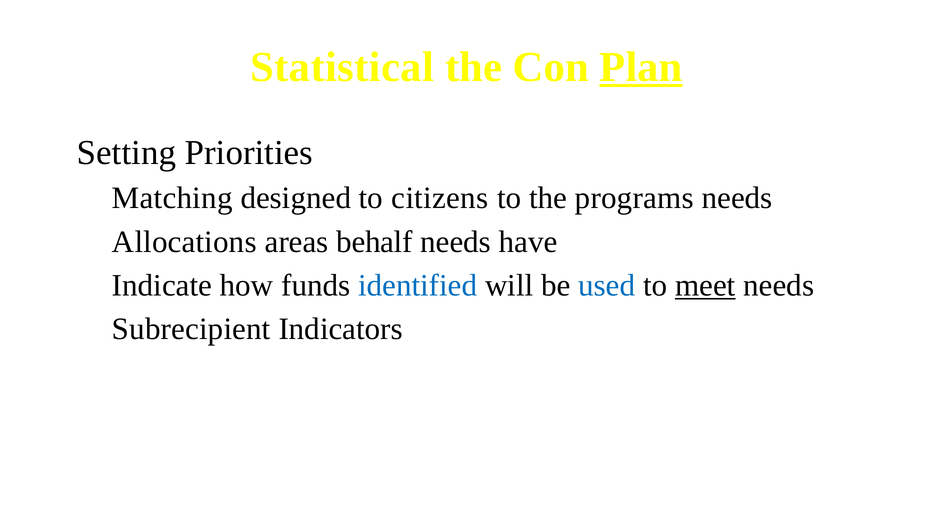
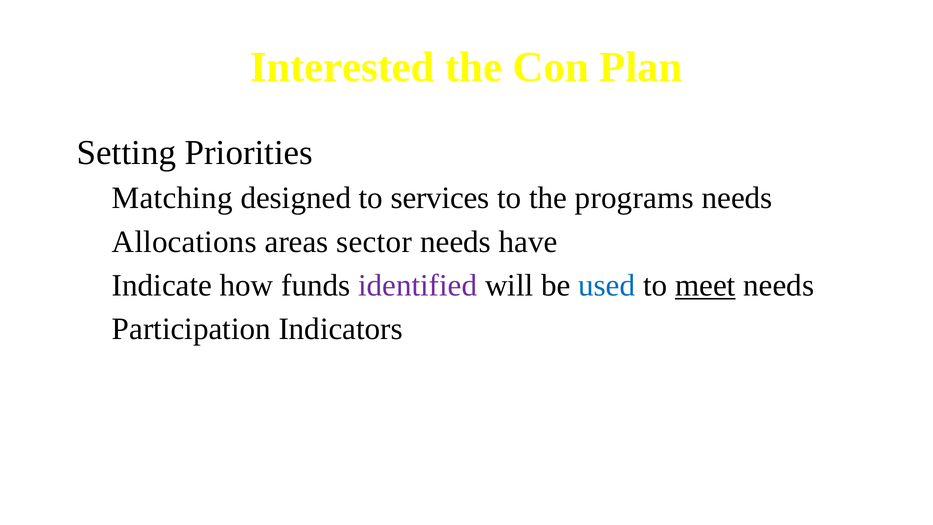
Statistical: Statistical -> Interested
Plan underline: present -> none
citizens: citizens -> services
behalf: behalf -> sector
identified colour: blue -> purple
Subrecipient: Subrecipient -> Participation
